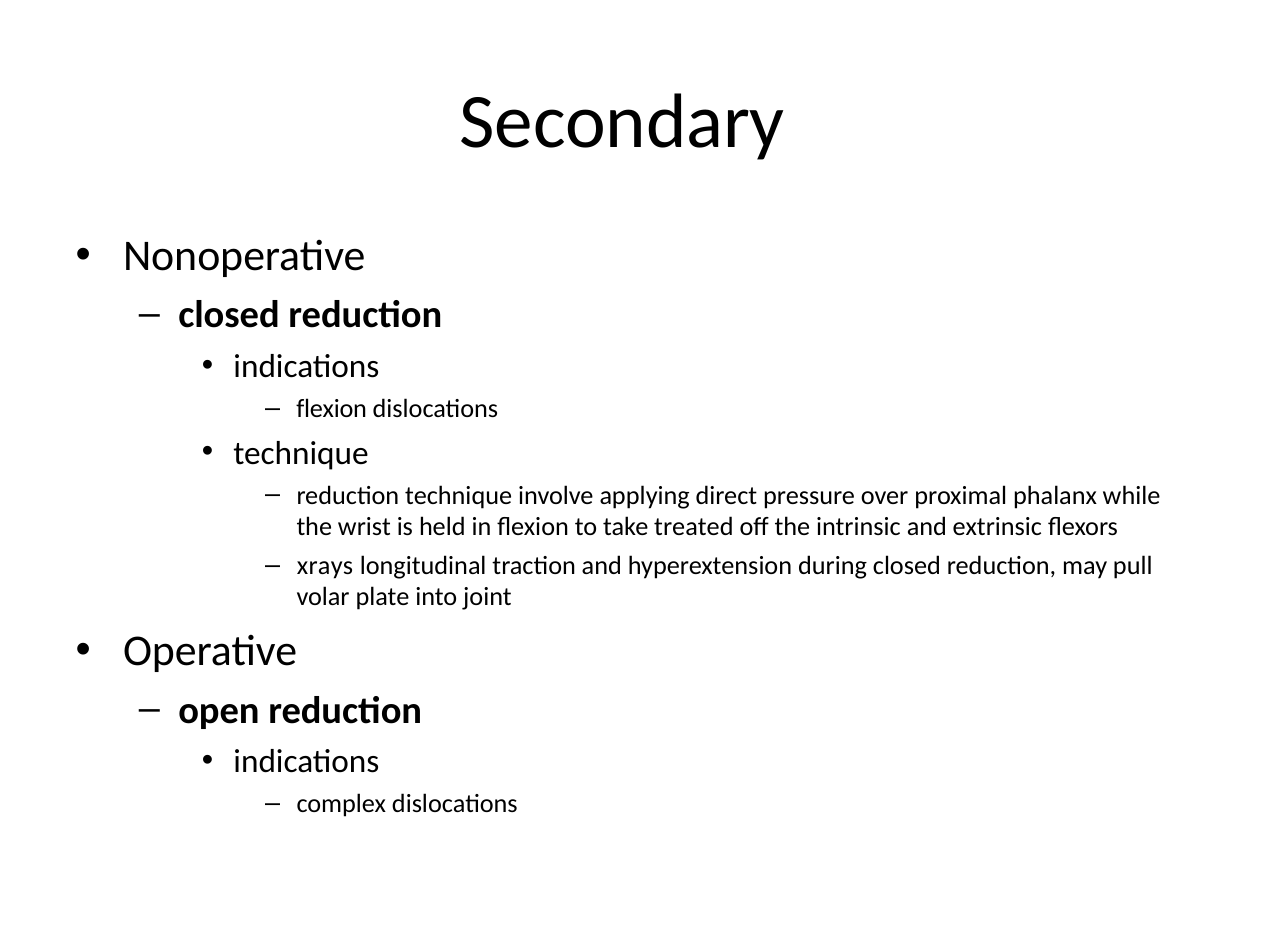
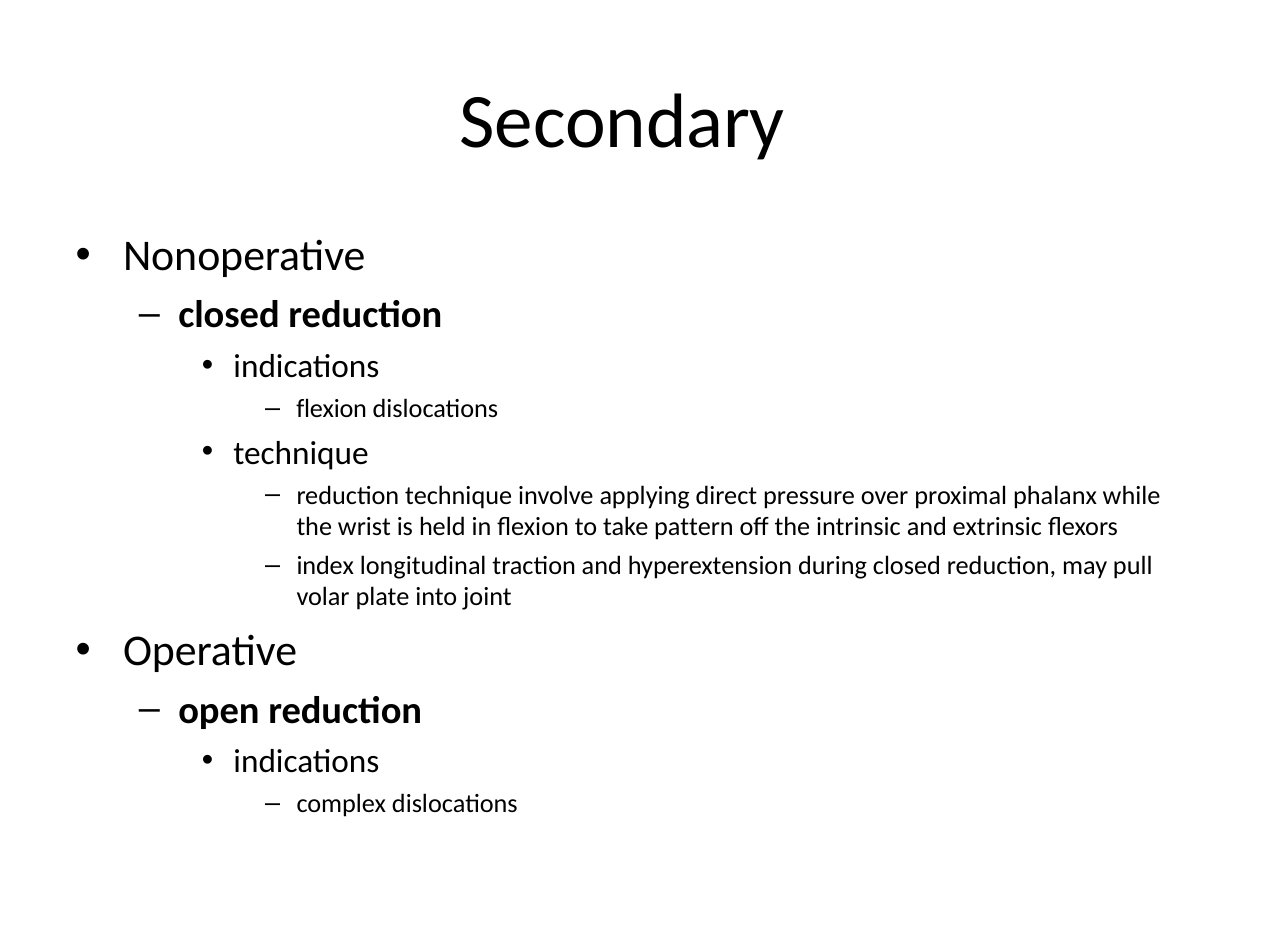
treated: treated -> pattern
xrays: xrays -> index
